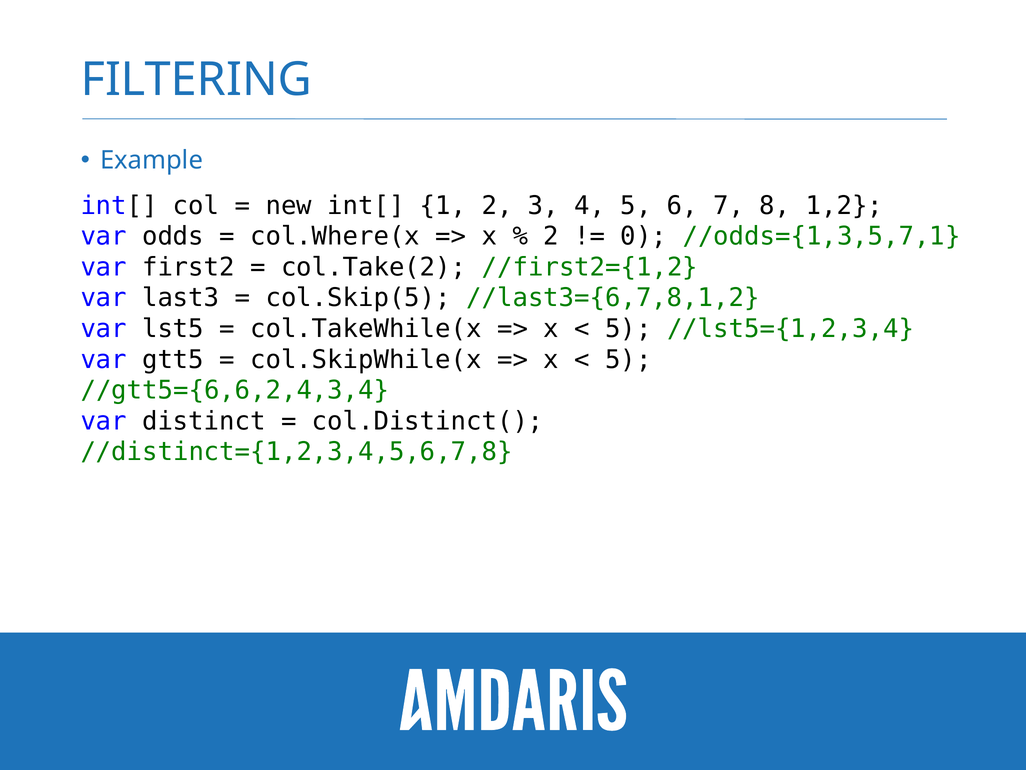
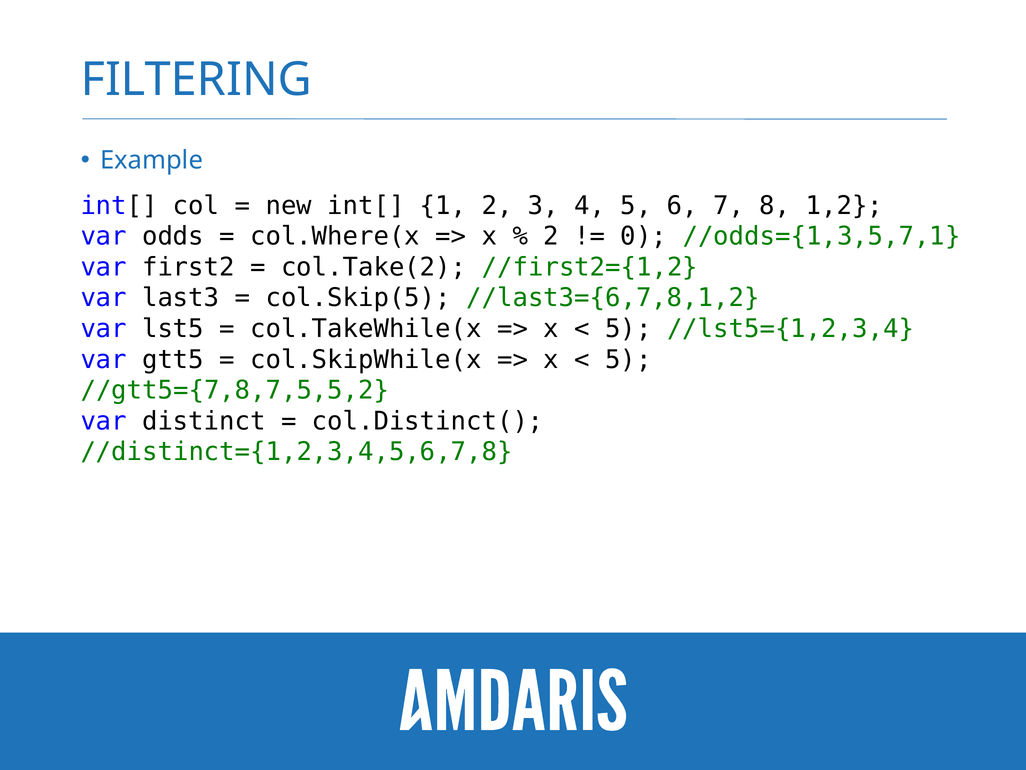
//gtt5={6,6,2,4,3,4: //gtt5={6,6,2,4,3,4 -> //gtt5={7,8,7,5,5,2
